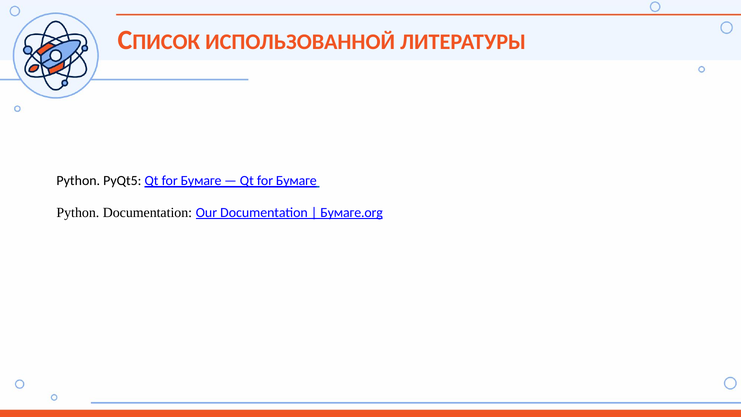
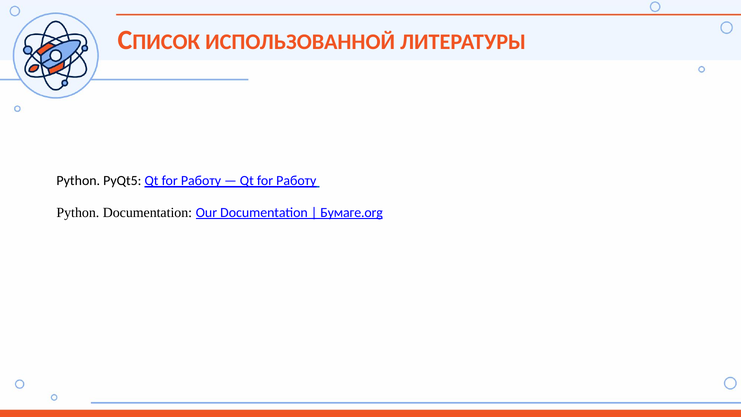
PyQt5 Qt for Бумаге: Бумаге -> Работу
Бумаге at (296, 181): Бумаге -> Работу
